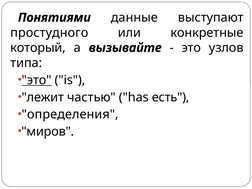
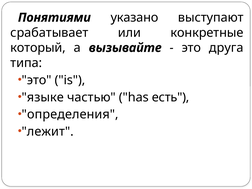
данные: данные -> указано
простудного: простудного -> срабатывает
узлов: узлов -> друга
это at (37, 80) underline: present -> none
лежит: лежит -> языке
миров: миров -> лежит
